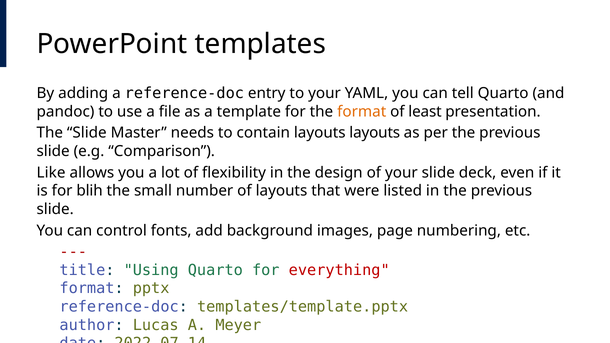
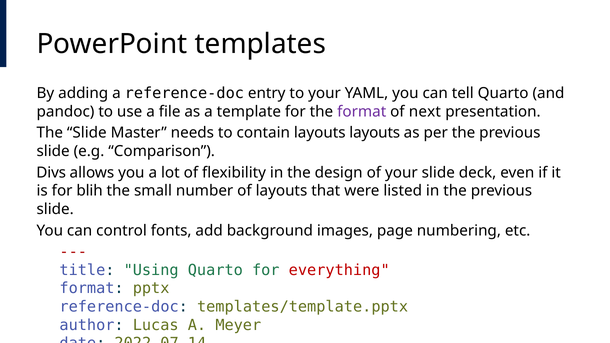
format at (362, 112) colour: orange -> purple
least: least -> next
Like: Like -> Divs
